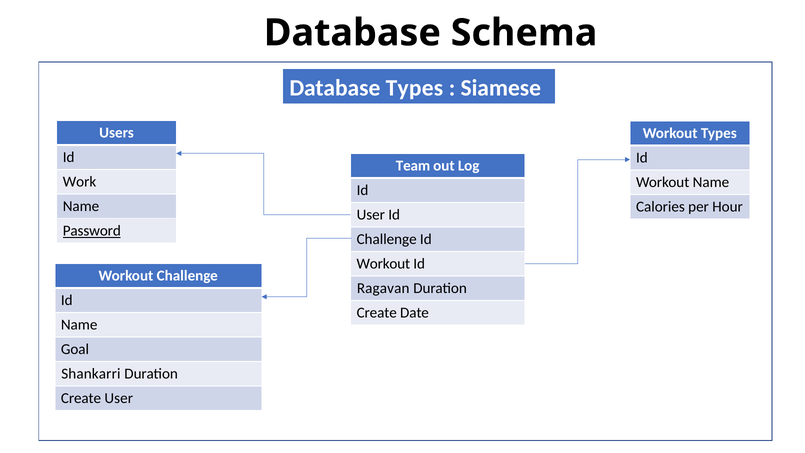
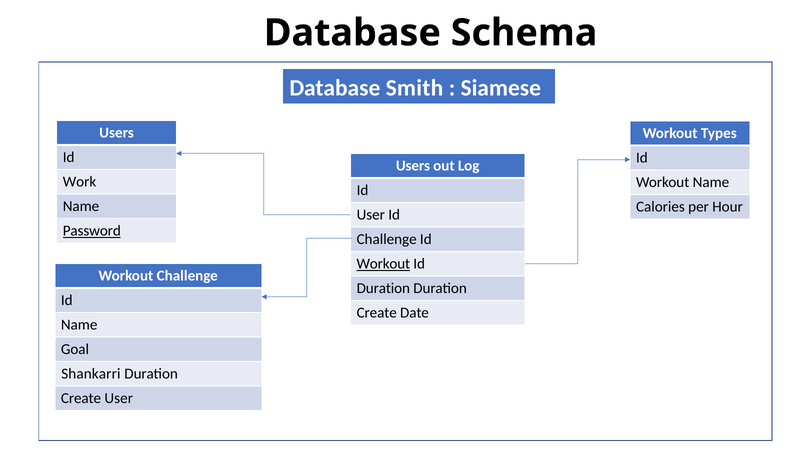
Database Types: Types -> Smith
Team at (413, 166): Team -> Users
Workout at (383, 264) underline: none -> present
Ragavan at (383, 288): Ragavan -> Duration
